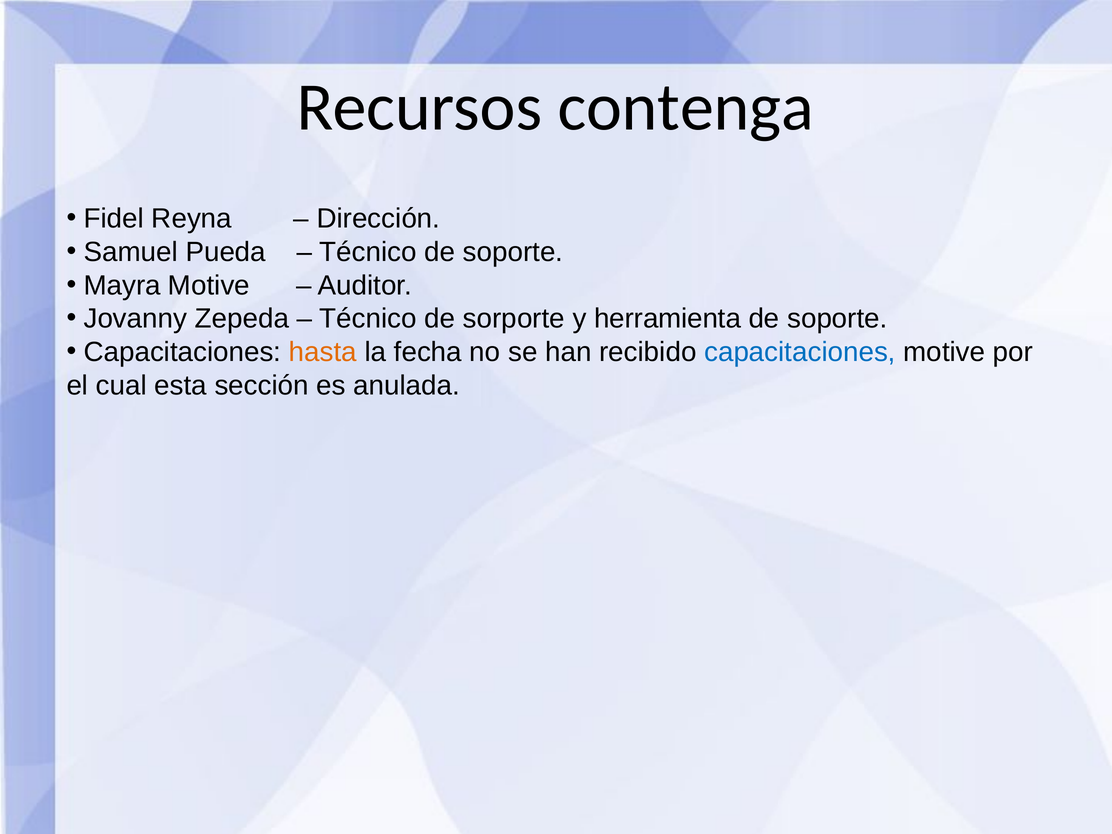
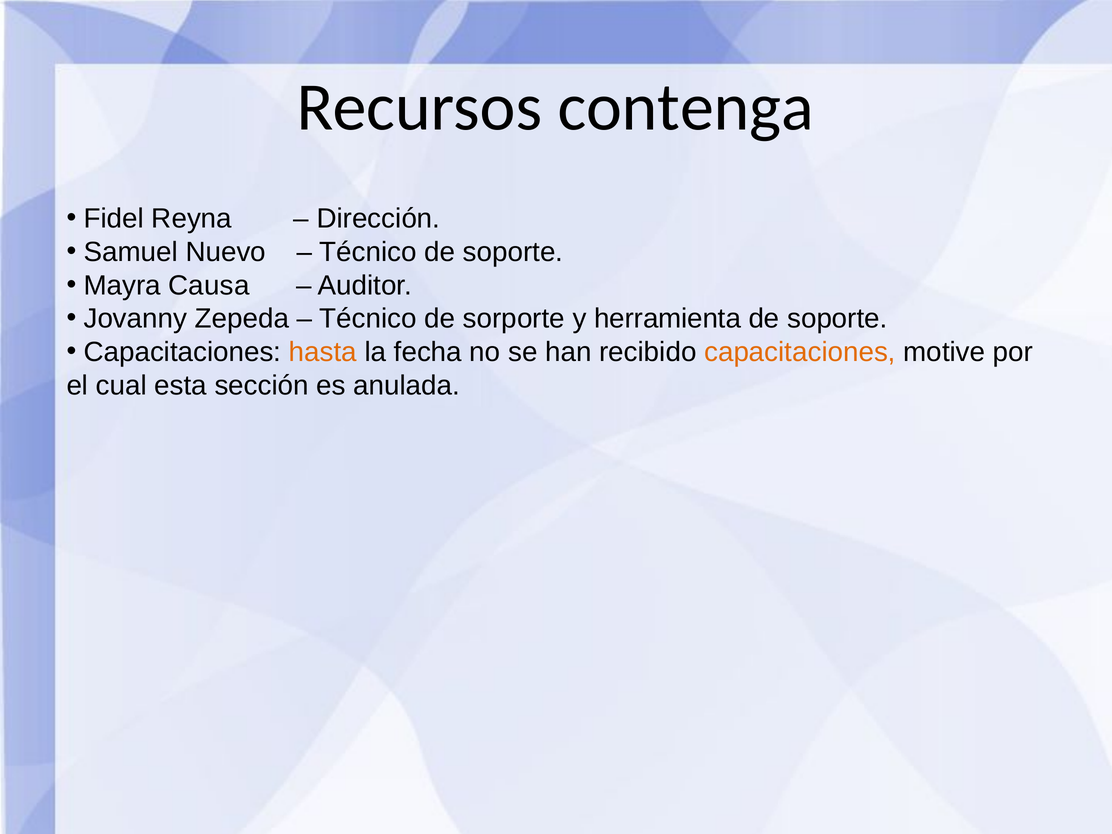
Pueda: Pueda -> Nuevo
Mayra Motive: Motive -> Causa
capacitaciones at (800, 352) colour: blue -> orange
